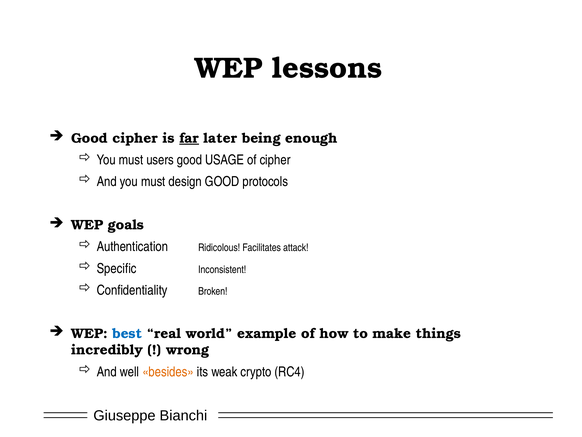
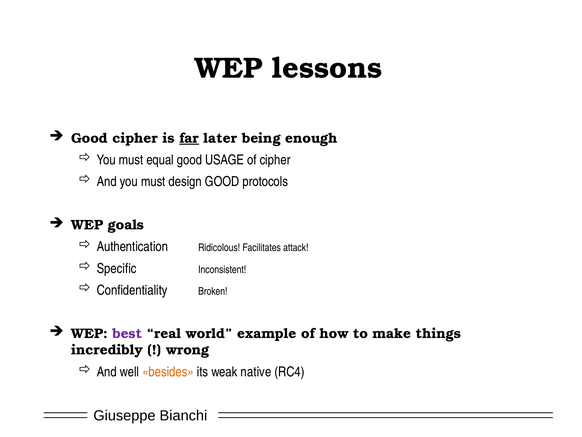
users: users -> equal
best colour: blue -> purple
crypto: crypto -> native
